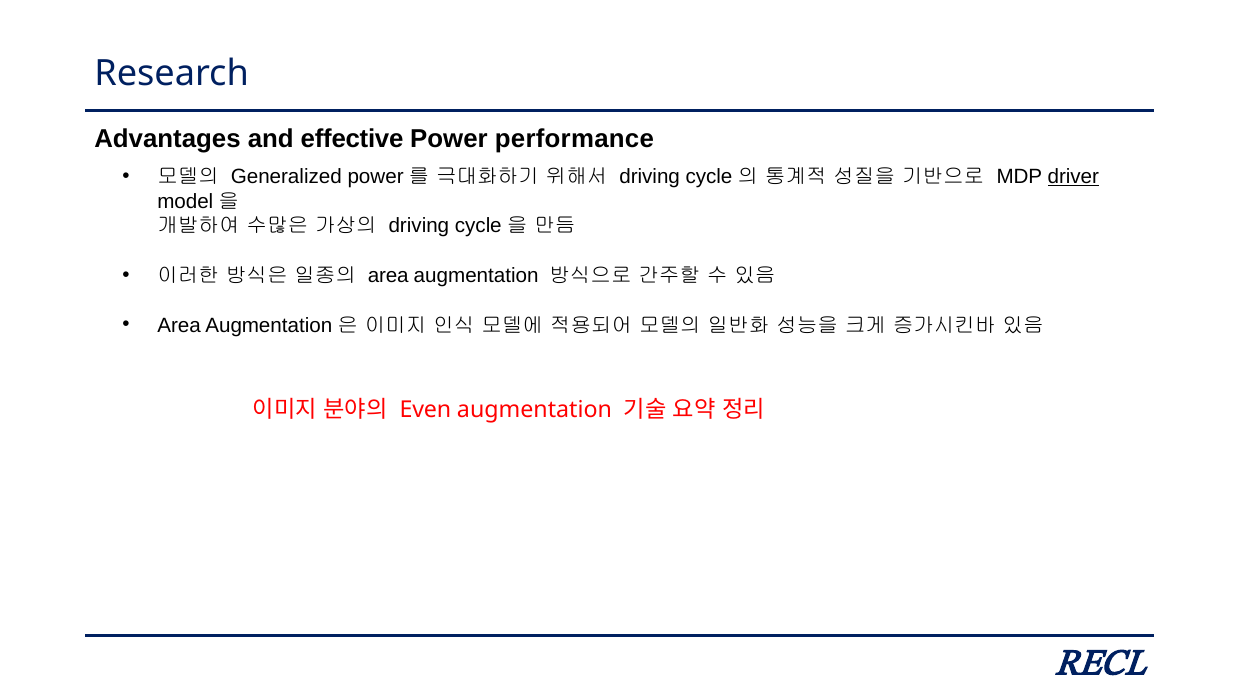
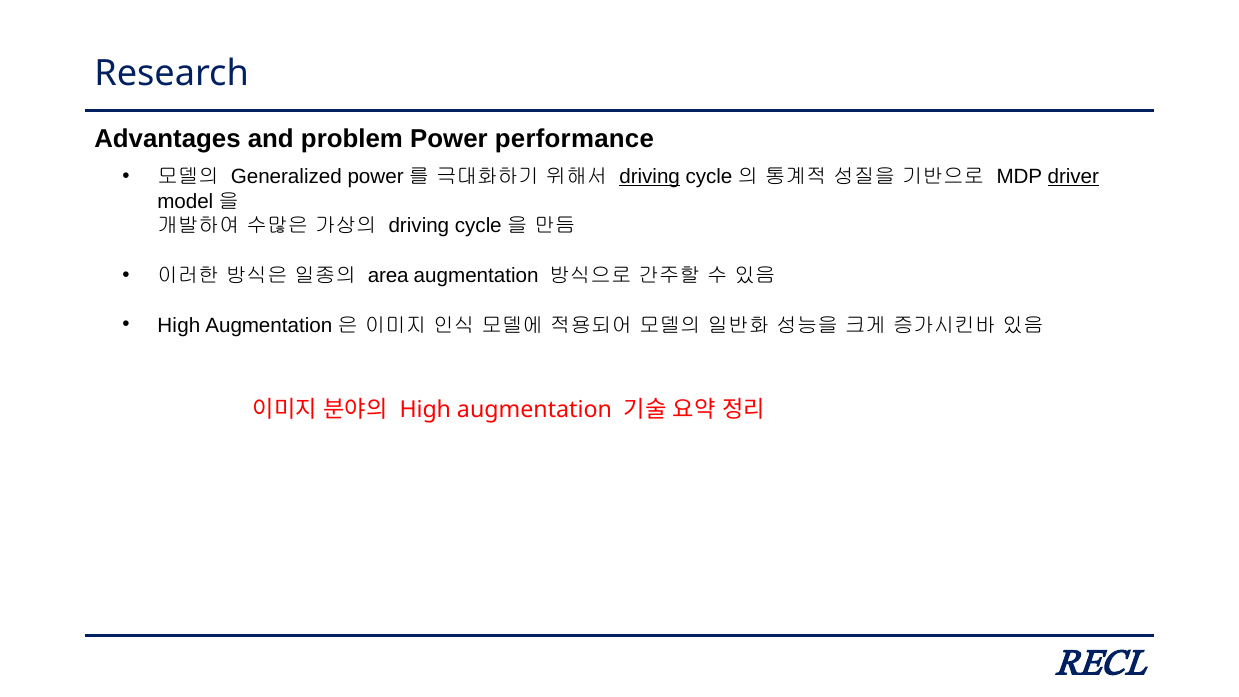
effective: effective -> problem
driving at (650, 177) underline: none -> present
Area at (179, 325): Area -> High
Even at (425, 410): Even -> High
